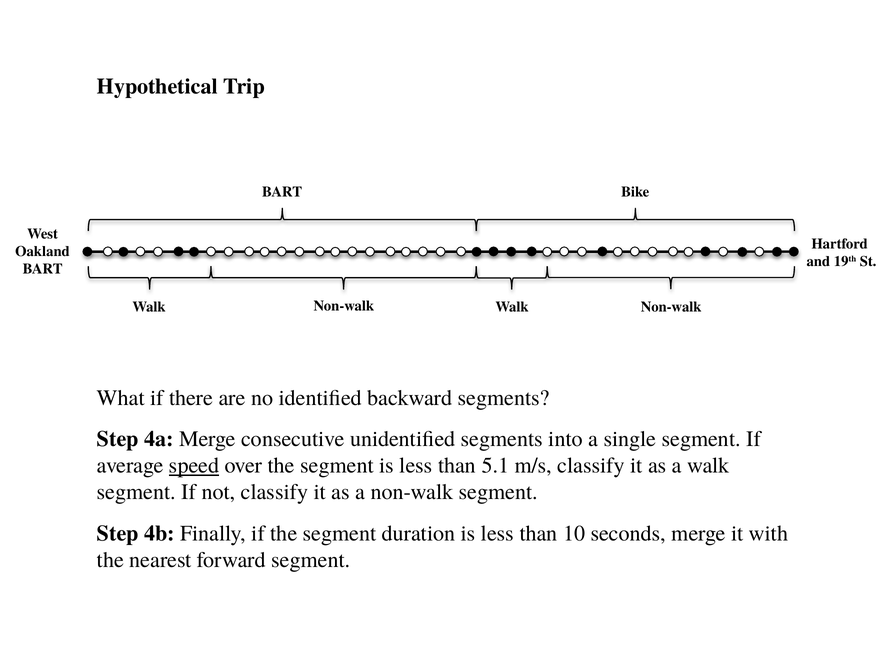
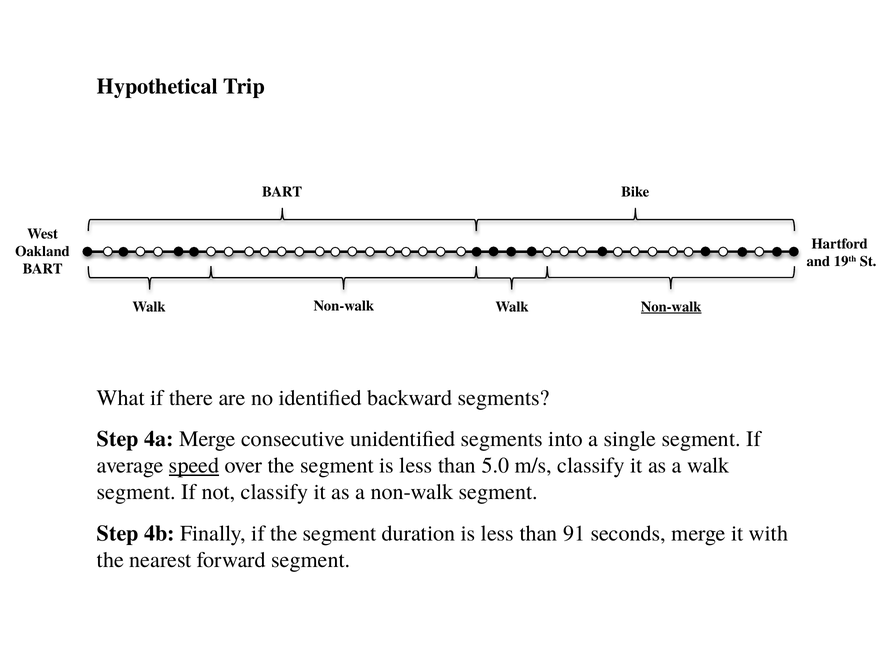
Non-walk at (671, 307) underline: none -> present
5.1: 5.1 -> 5.0
10: 10 -> 91
